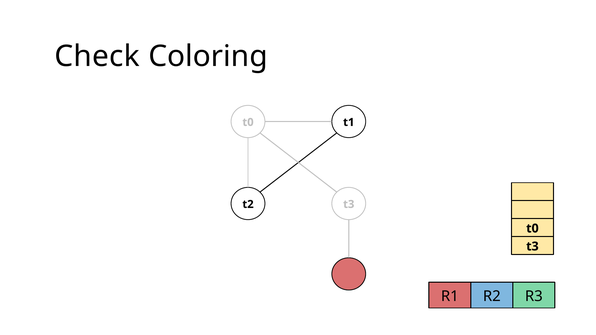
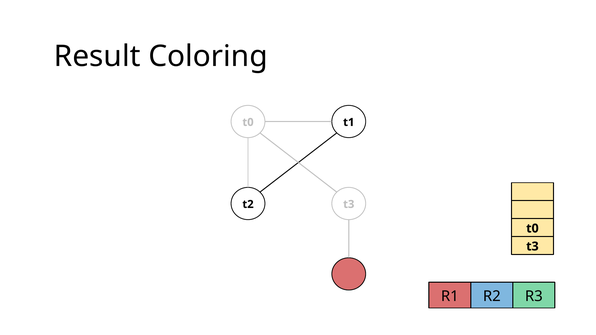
Check: Check -> Result
